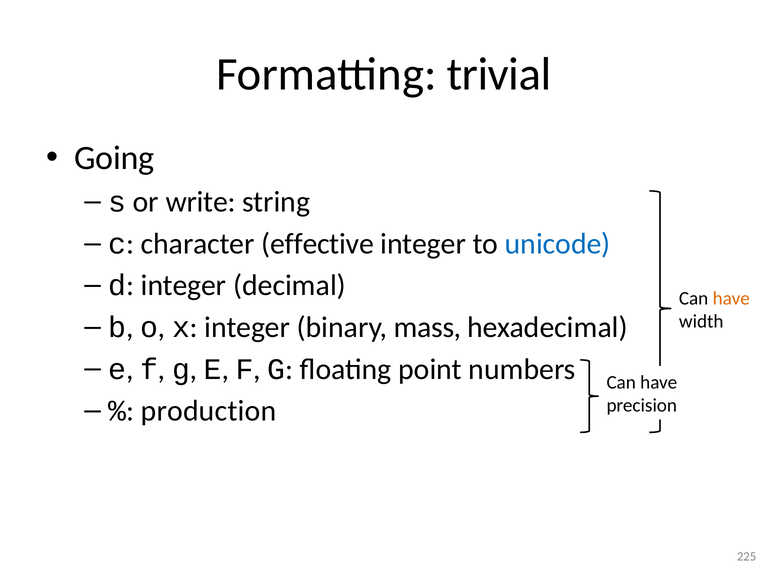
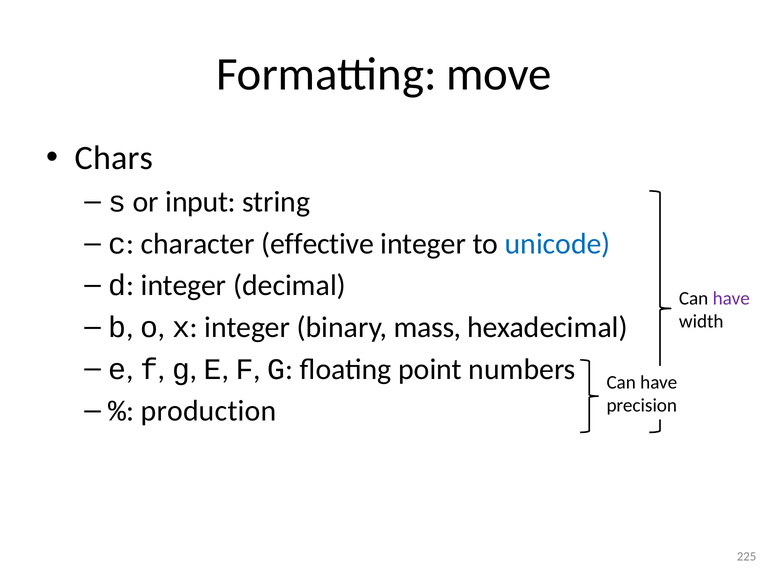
trivial: trivial -> move
Going: Going -> Chars
write: write -> input
have at (731, 298) colour: orange -> purple
